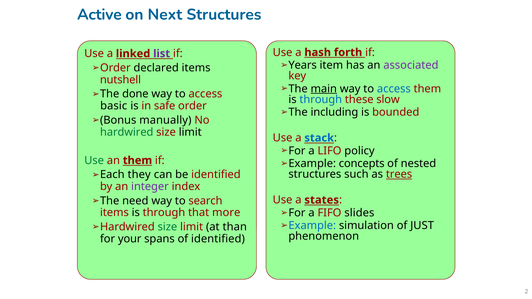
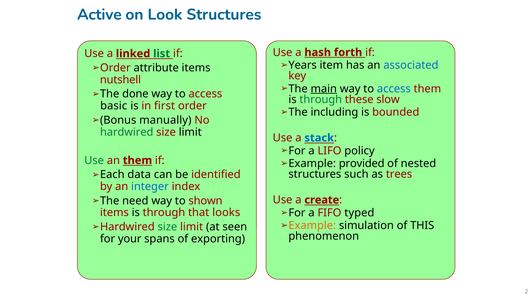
Next: Next -> Look
list colour: purple -> green
associated colour: purple -> blue
declared: declared -> attribute
through at (321, 99) colour: blue -> green
safe: safe -> first
concepts: concepts -> provided
they: they -> data
trees underline: present -> none
integer colour: purple -> blue
search: search -> shown
states: states -> create
slides: slides -> typed
more: more -> looks
Example at (312, 226) colour: blue -> orange
JUST: JUST -> THIS
than: than -> seen
of identified: identified -> exporting
